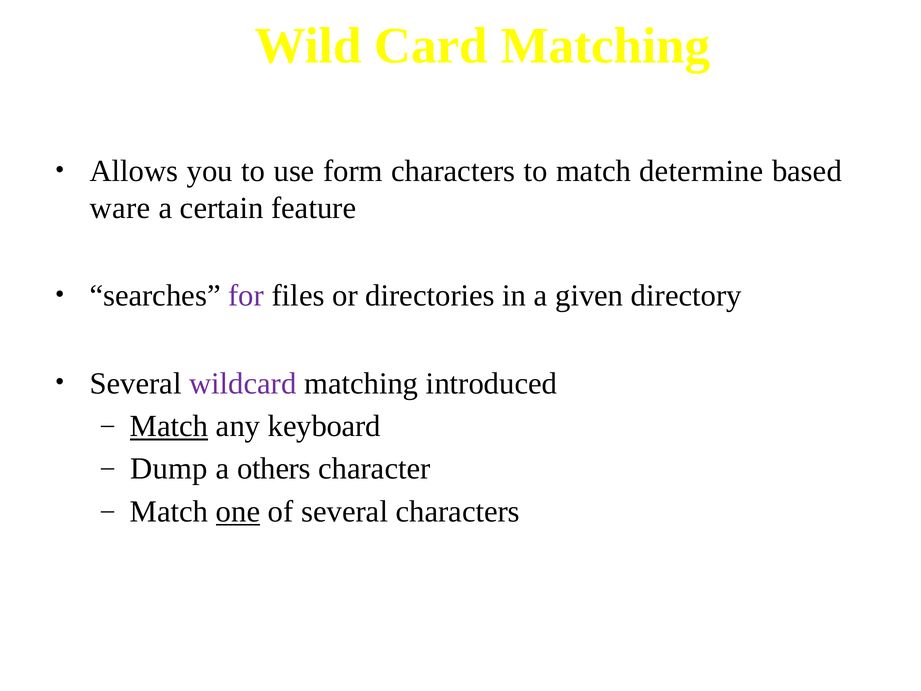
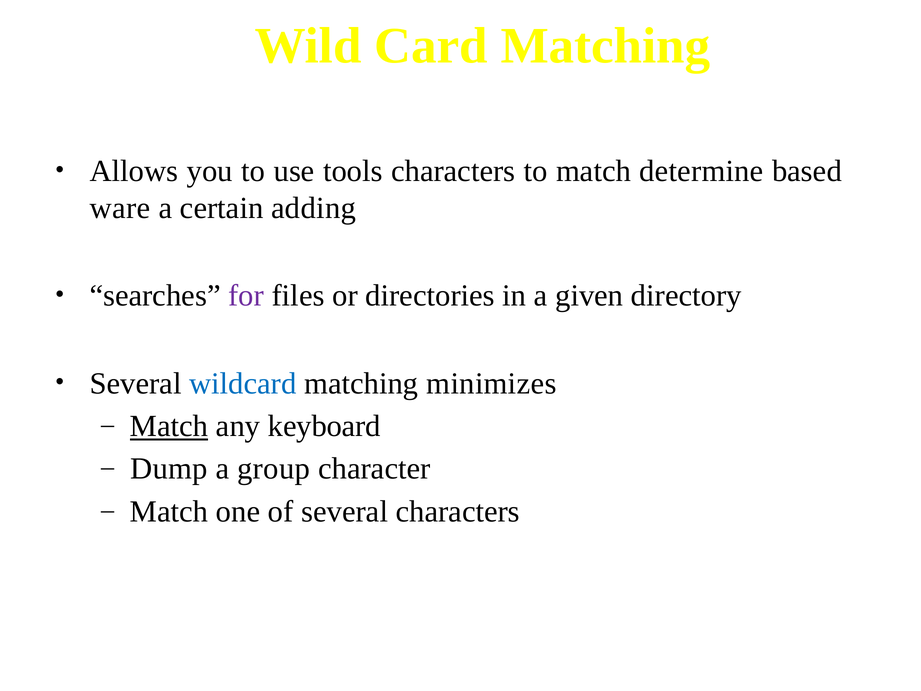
form: form -> tools
feature: feature -> adding
wildcard colour: purple -> blue
introduced: introduced -> minimizes
others: others -> group
one underline: present -> none
